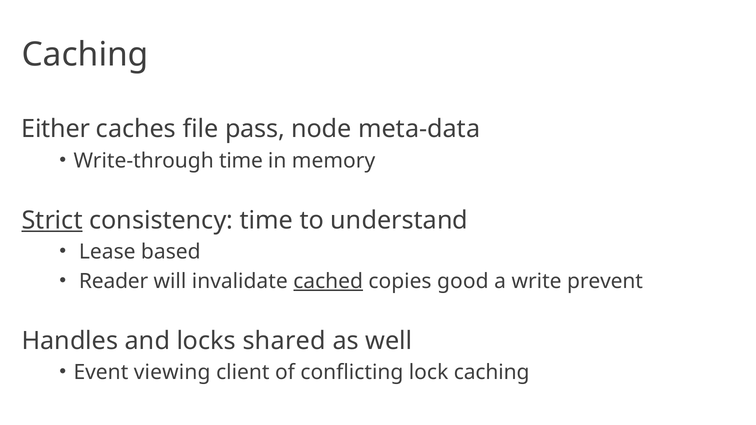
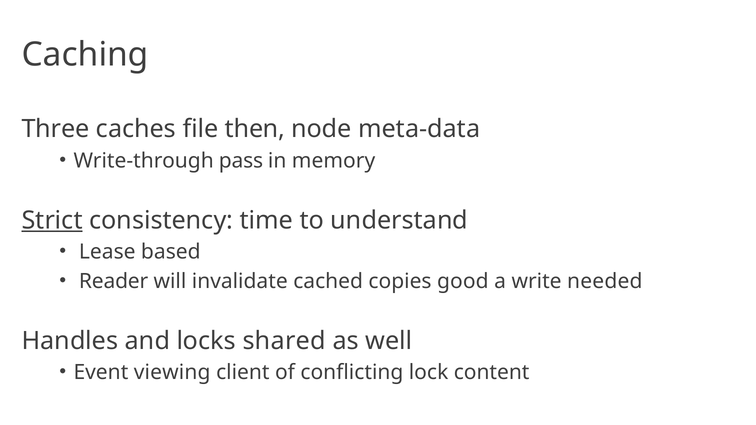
Either: Either -> Three
pass: pass -> then
Write-through time: time -> pass
cached underline: present -> none
prevent: prevent -> needed
lock caching: caching -> content
